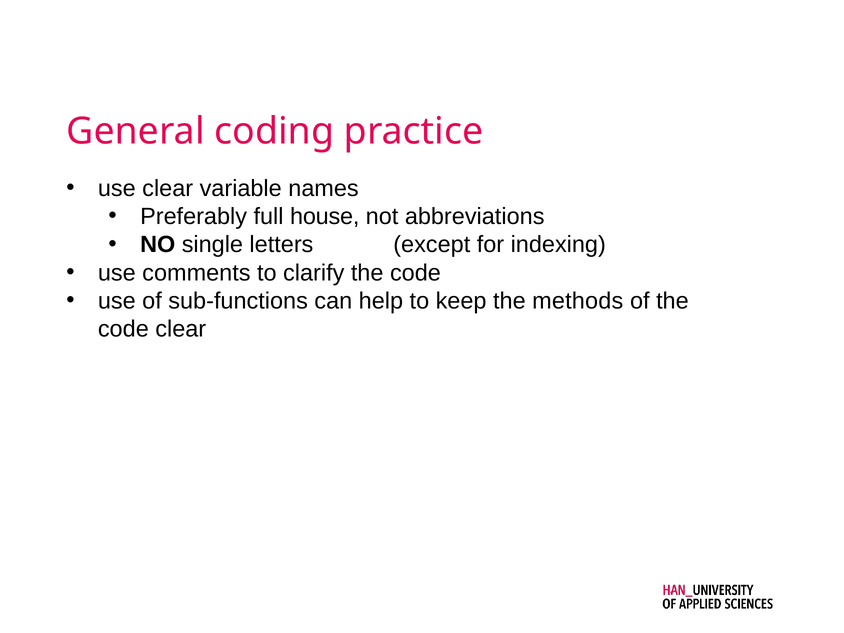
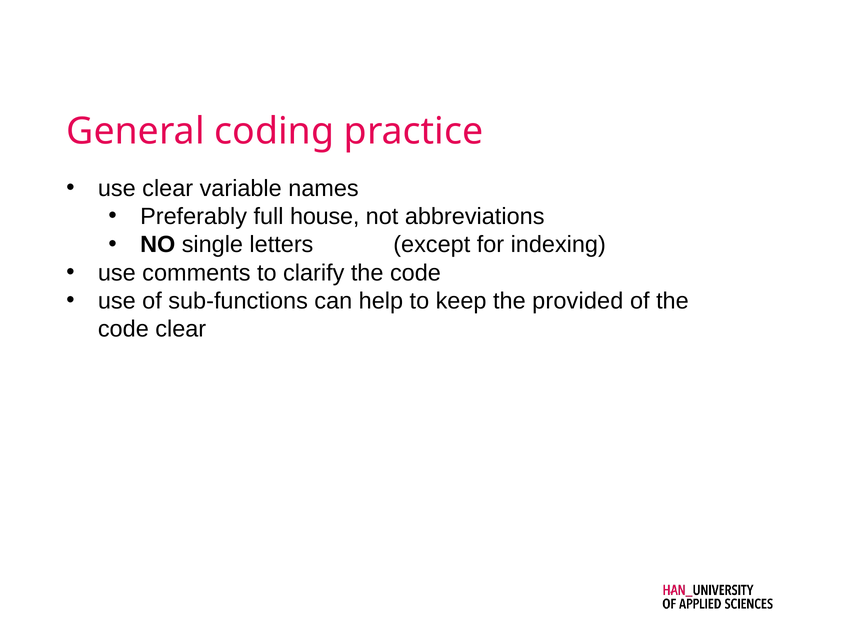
methods: methods -> provided
